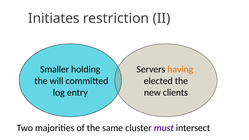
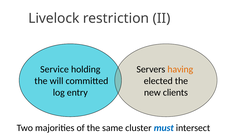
Initiates: Initiates -> Livelock
Smaller: Smaller -> Service
must colour: purple -> blue
